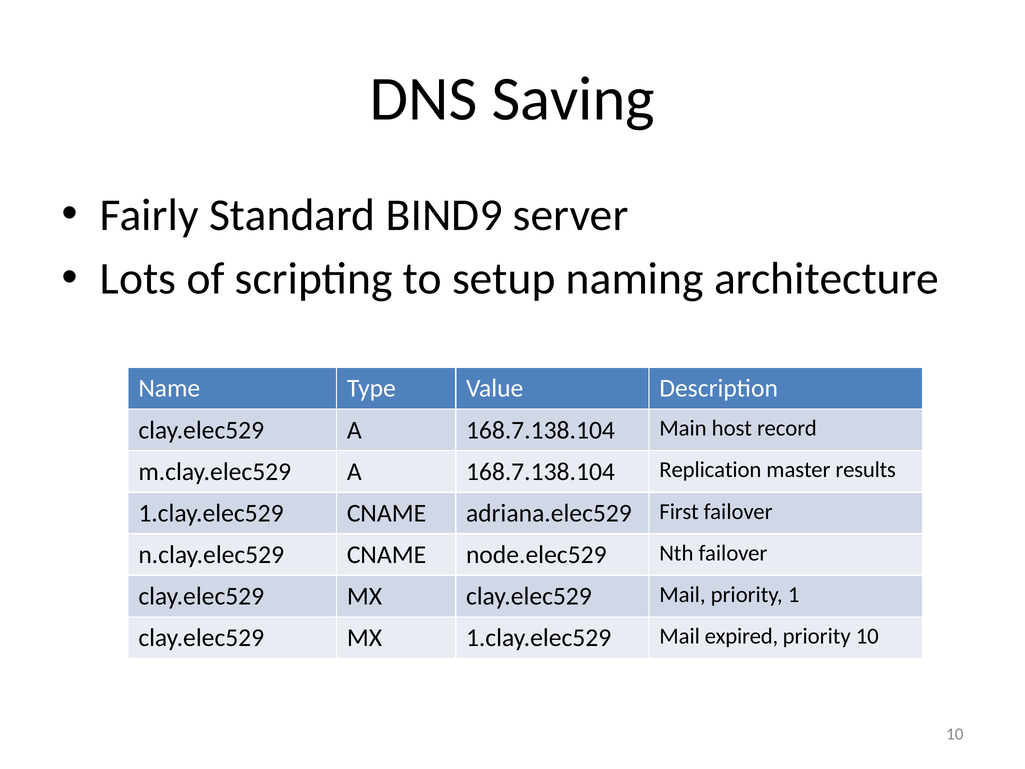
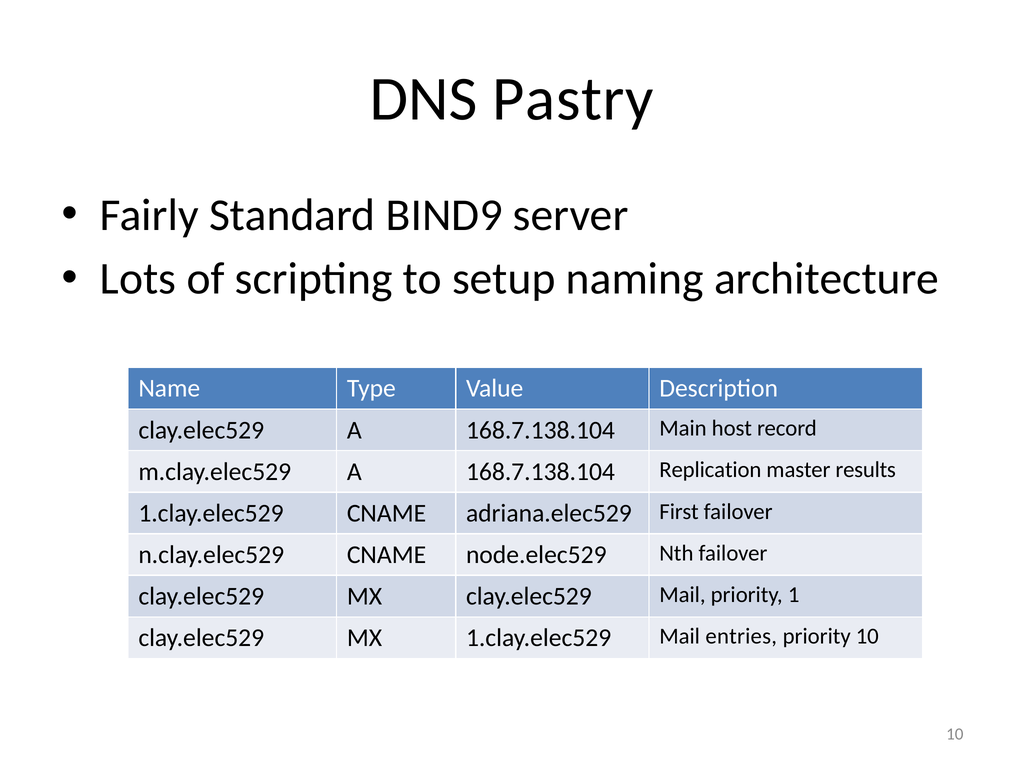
Saving: Saving -> Pastry
expired: expired -> entries
